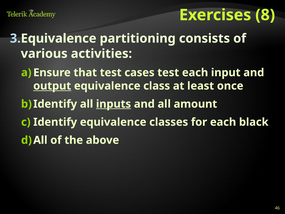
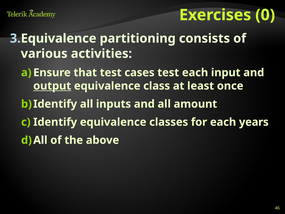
8: 8 -> 0
inputs underline: present -> none
black: black -> years
